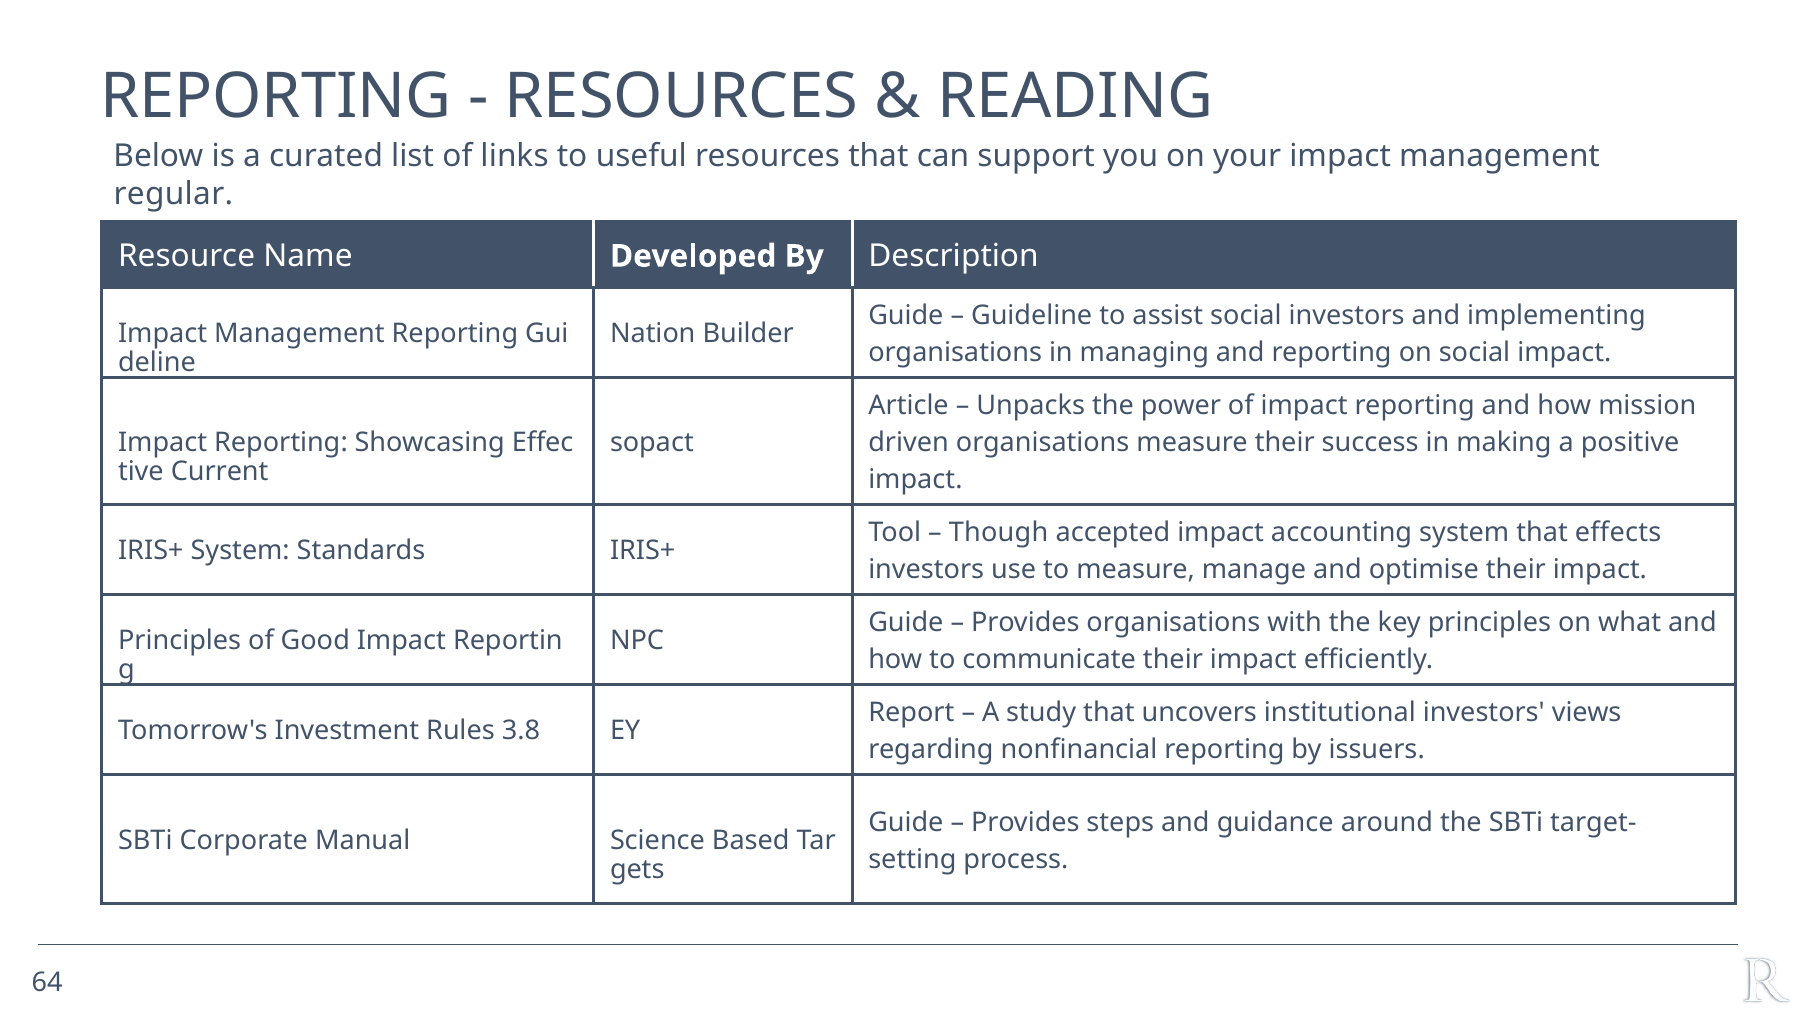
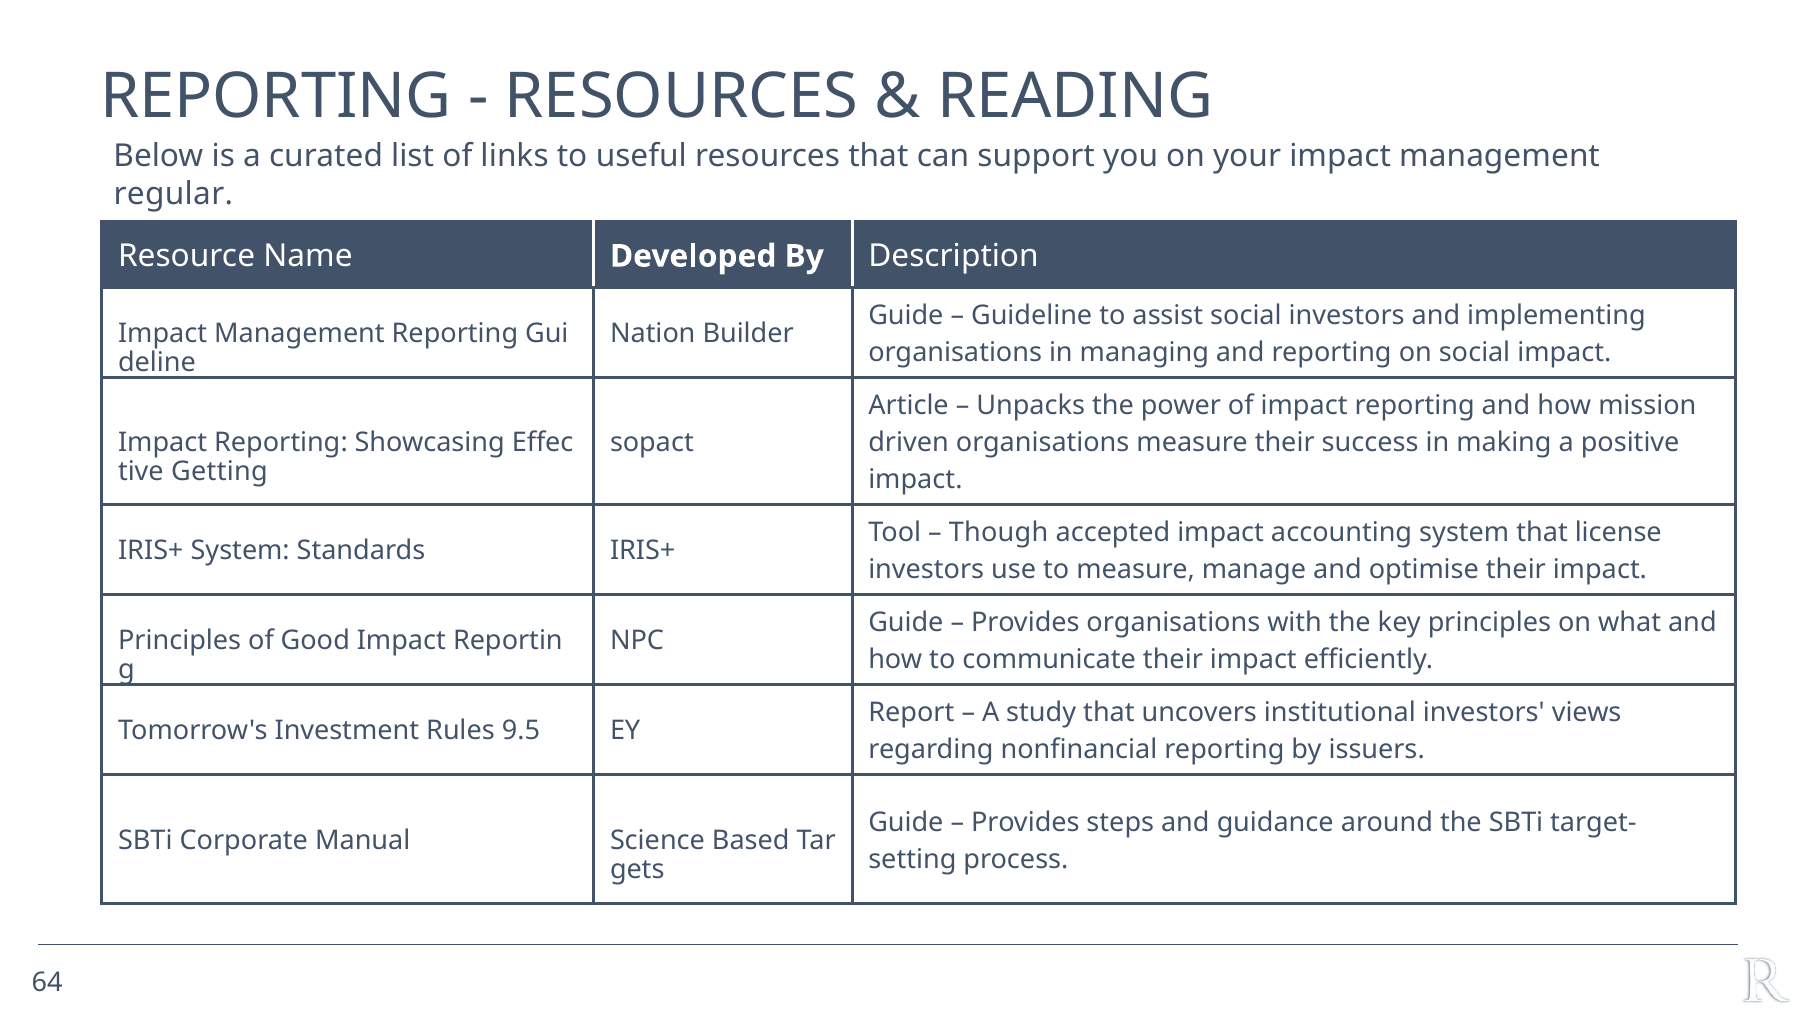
Current: Current -> Getting
effects: effects -> license
3.8: 3.8 -> 9.5
